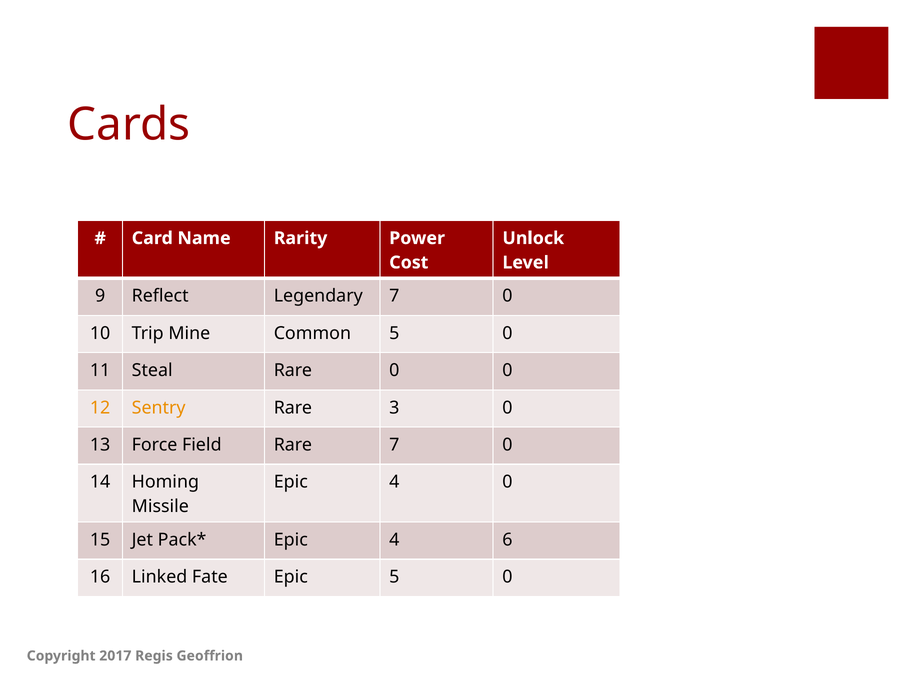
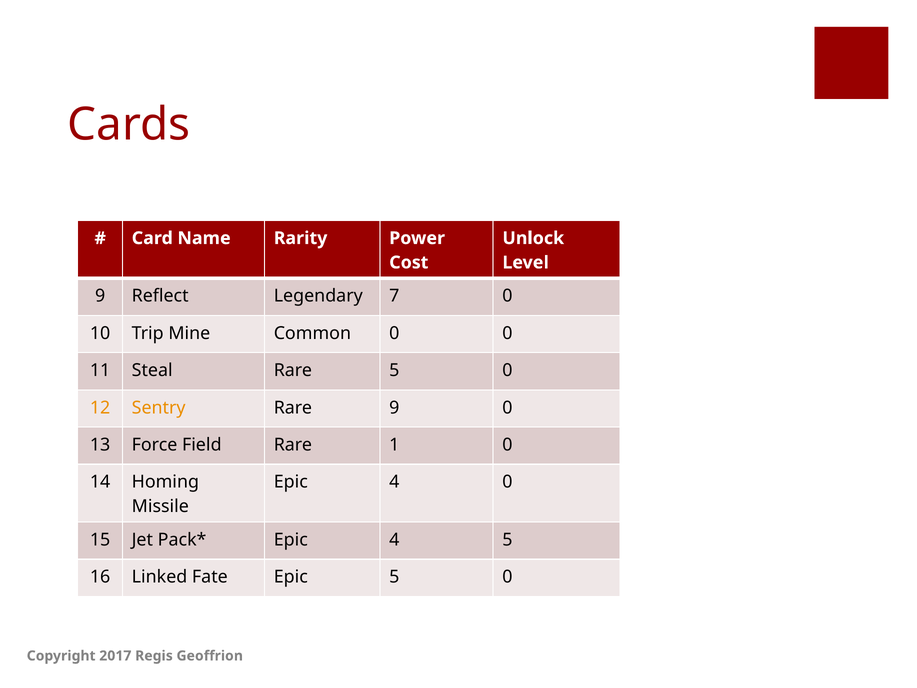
Common 5: 5 -> 0
Rare 0: 0 -> 5
Rare 3: 3 -> 9
Rare 7: 7 -> 1
4 6: 6 -> 5
